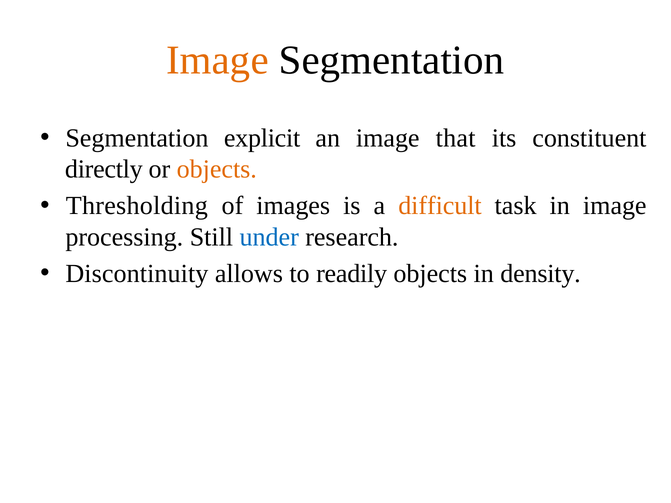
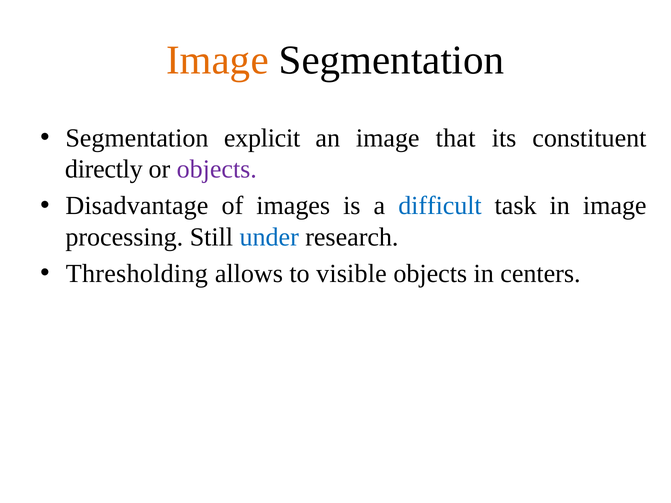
objects at (217, 169) colour: orange -> purple
Thresholding: Thresholding -> Disadvantage
difficult colour: orange -> blue
Discontinuity: Discontinuity -> Thresholding
readily: readily -> visible
density: density -> centers
